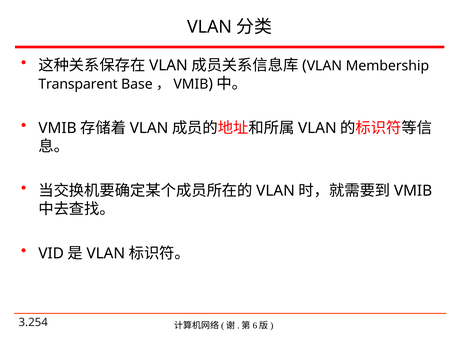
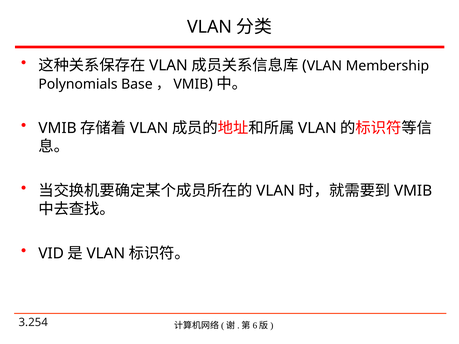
Transparent: Transparent -> Polynomials
